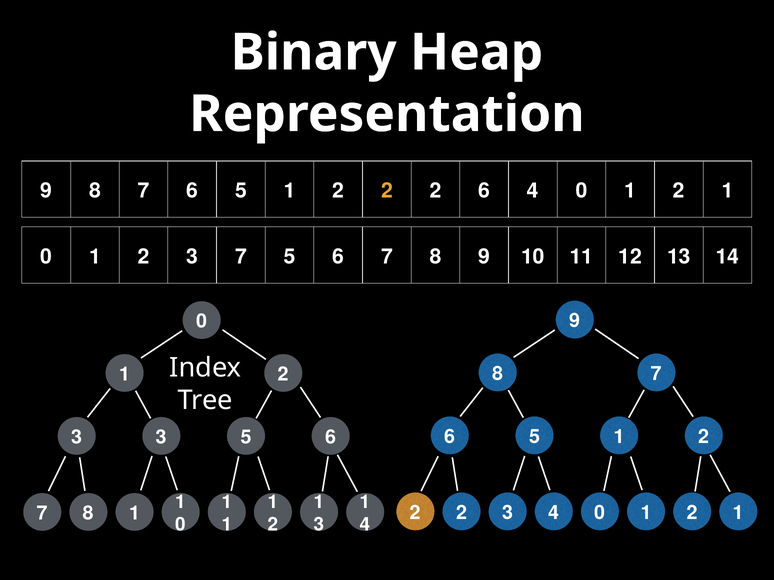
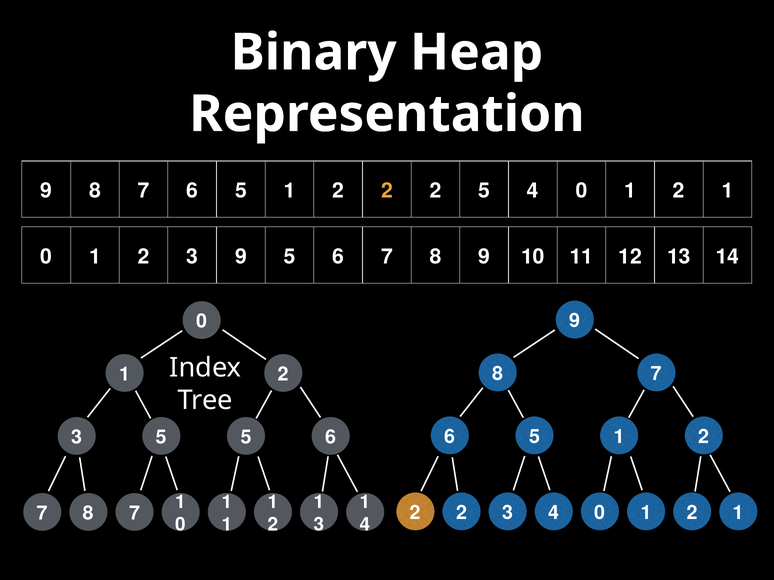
2 6: 6 -> 5
3 7: 7 -> 9
3 3: 3 -> 5
7 8 1: 1 -> 7
